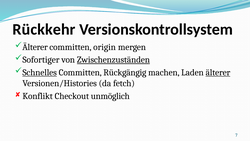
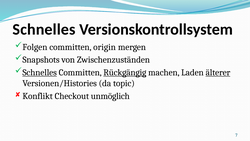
Rückkehr at (44, 29): Rückkehr -> Schnelles
Älterer at (35, 47): Älterer -> Folgen
Sofortiger: Sofortiger -> Snapshots
Zwischenzuständen underline: present -> none
Rückgängig underline: none -> present
fetch: fetch -> topic
